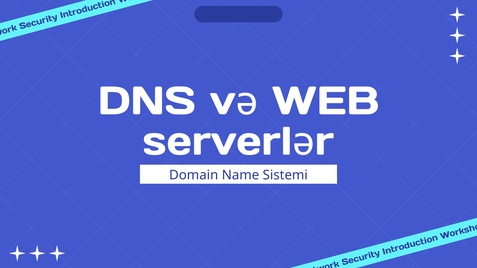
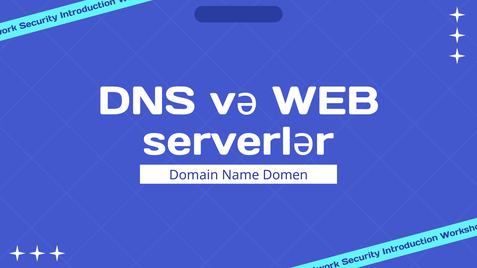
Sistemi: Sistemi -> Domen
